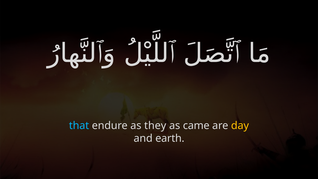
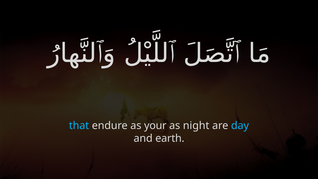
they: they -> your
came: came -> night
day colour: yellow -> light blue
